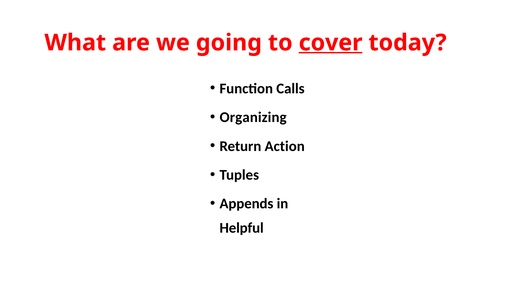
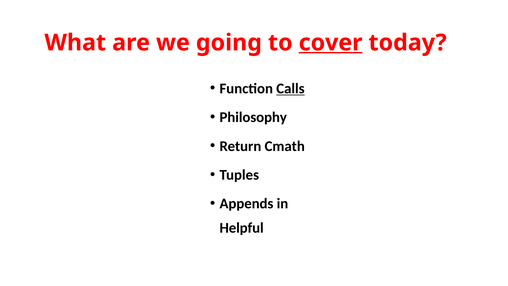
Calls underline: none -> present
Organizing: Organizing -> Philosophy
Action: Action -> Cmath
